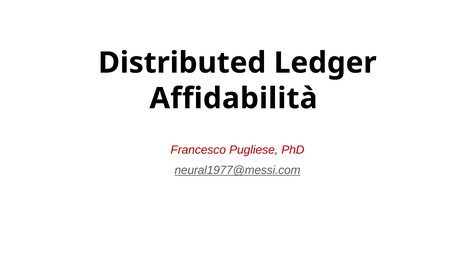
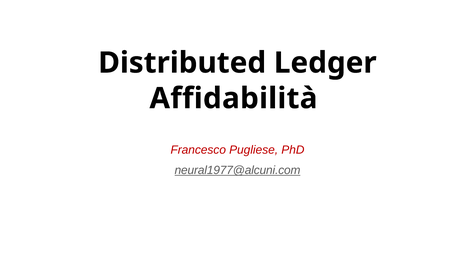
neural1977@messi.com: neural1977@messi.com -> neural1977@alcuni.com
